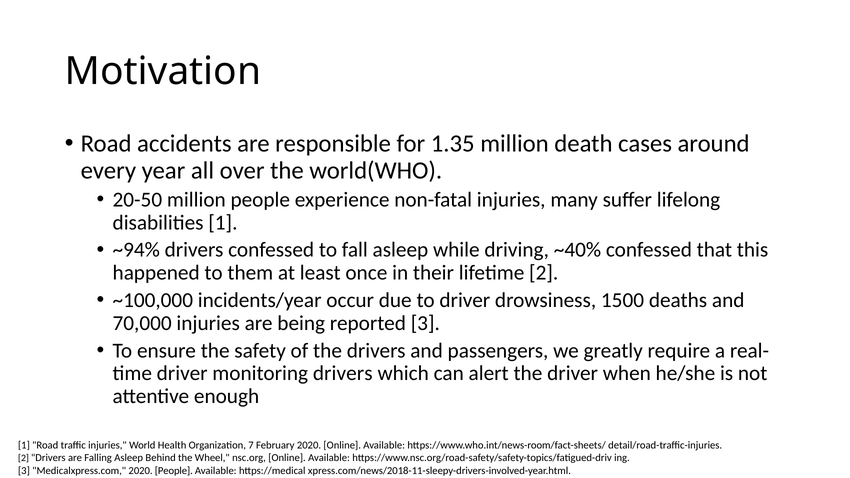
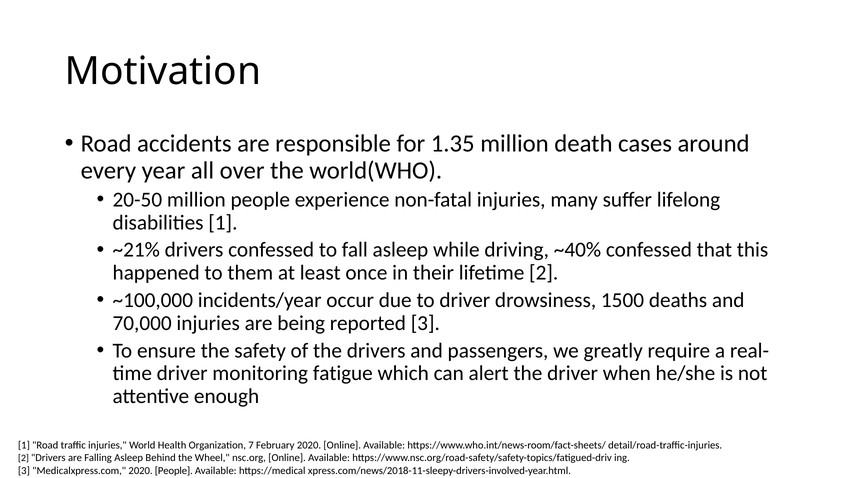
~94%: ~94% -> ~21%
monitoring drivers: drivers -> fatigue
